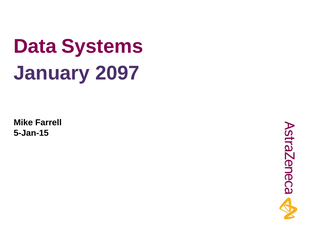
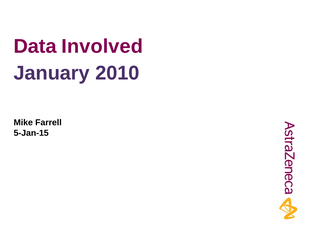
Systems: Systems -> Involved
2097: 2097 -> 2010
